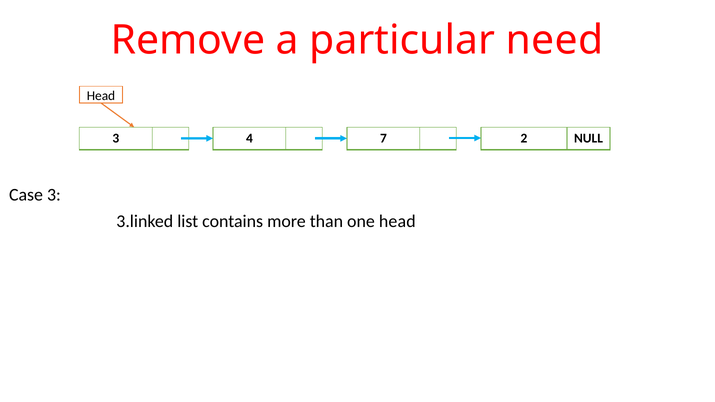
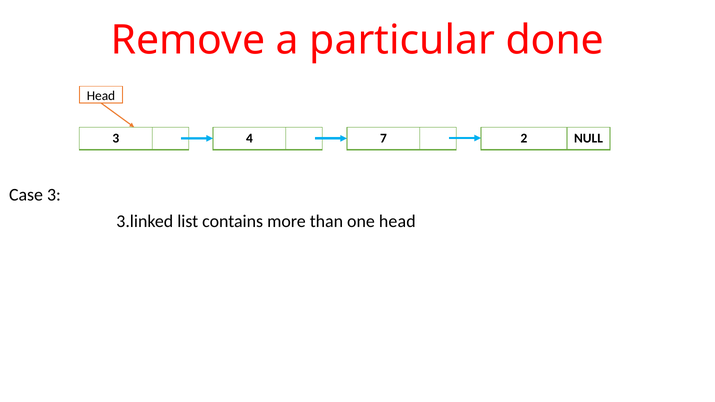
need: need -> done
